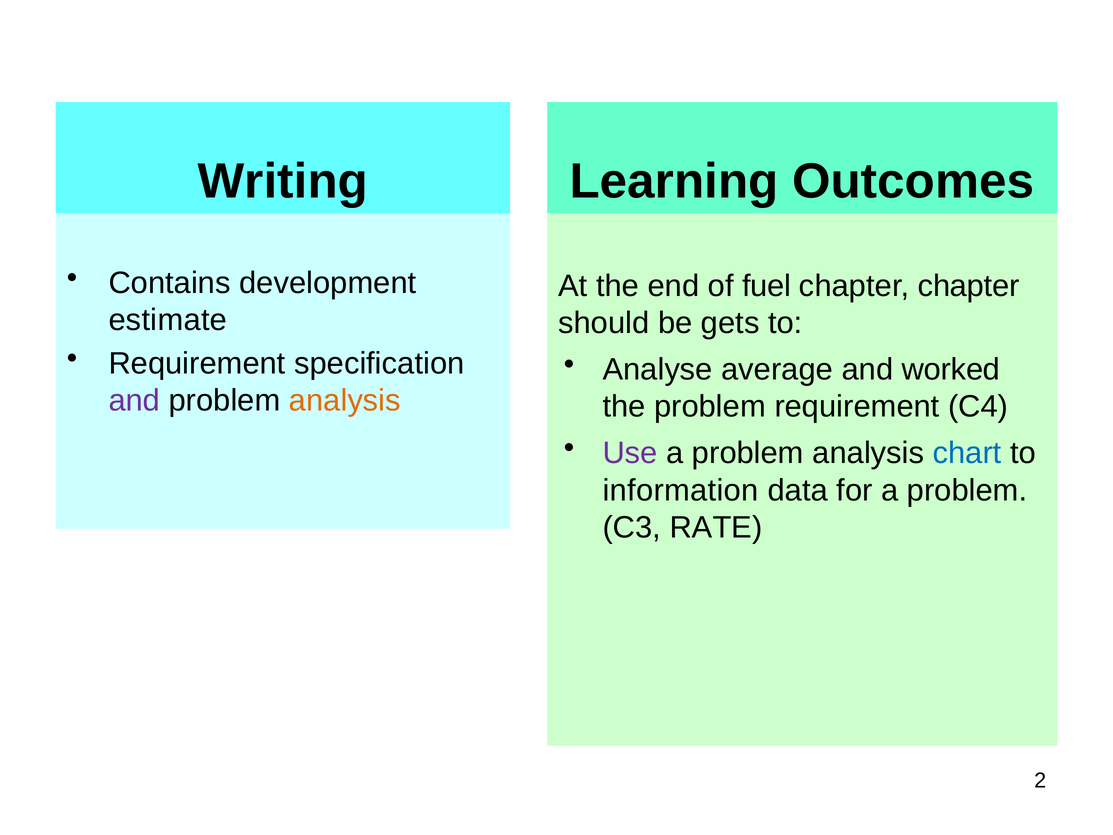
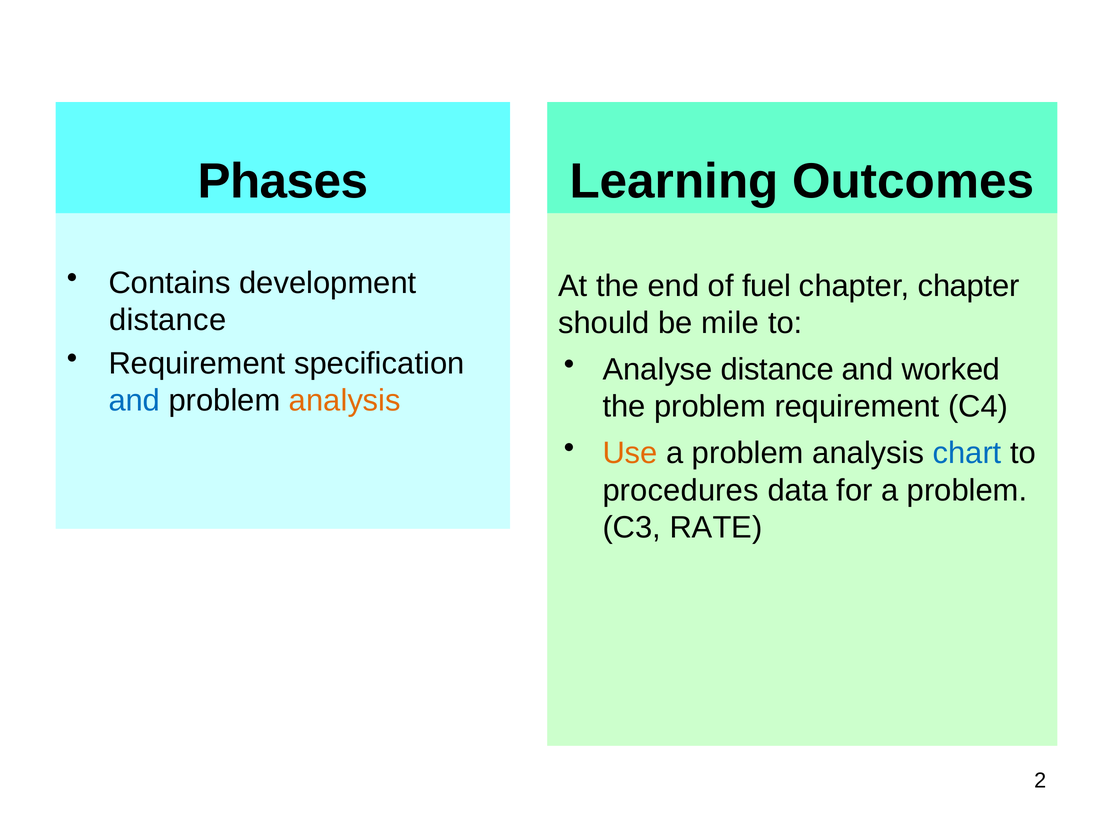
Writing: Writing -> Phases
estimate at (168, 320): estimate -> distance
gets: gets -> mile
Analyse average: average -> distance
and at (134, 400) colour: purple -> blue
Use colour: purple -> orange
information: information -> procedures
